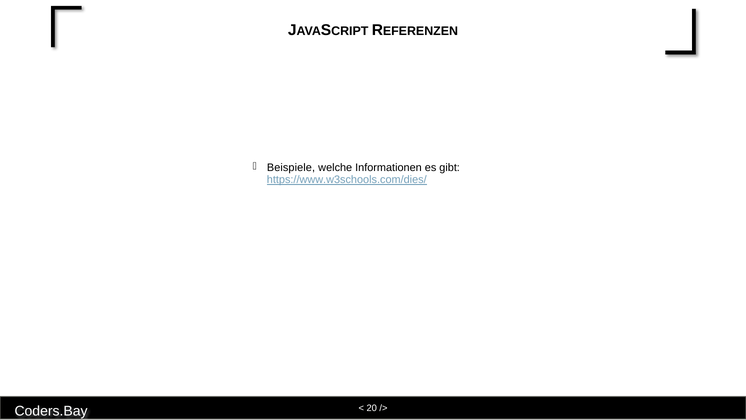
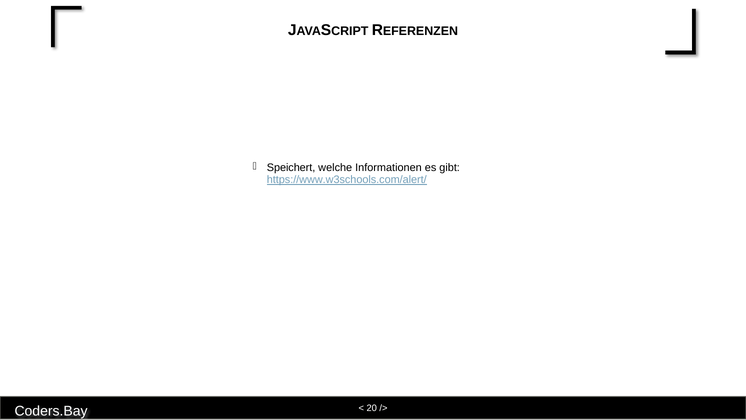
Beispiele: Beispiele -> Speichert
https://www.w3schools.com/dies/: https://www.w3schools.com/dies/ -> https://www.w3schools.com/alert/
